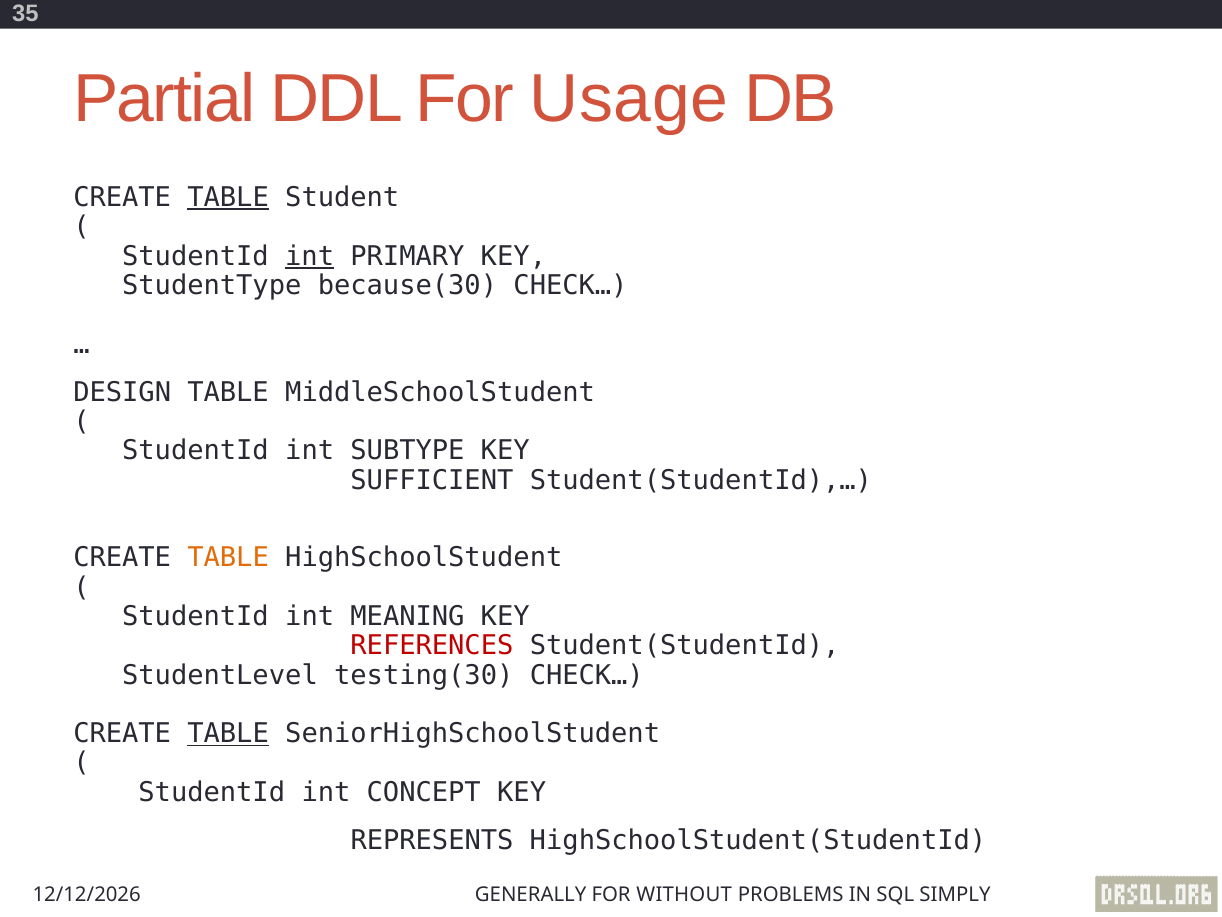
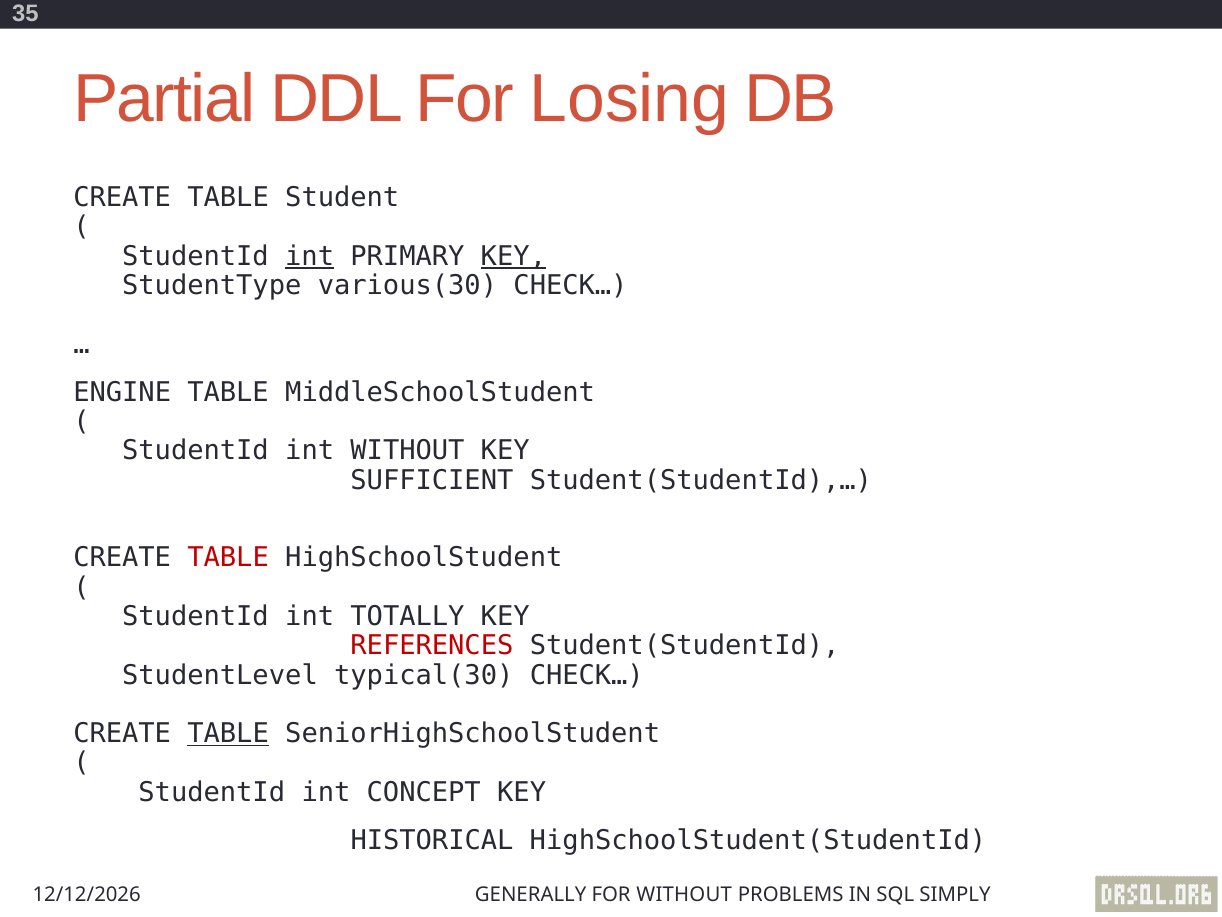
Usage: Usage -> Losing
TABLE at (228, 197) underline: present -> none
KEY at (513, 256) underline: none -> present
because(30: because(30 -> various(30
DESIGN: DESIGN -> ENGINE
int SUBTYPE: SUBTYPE -> WITHOUT
TABLE at (228, 557) colour: orange -> red
MEANING: MEANING -> TOTALLY
testing(30: testing(30 -> typical(30
REPRESENTS: REPRESENTS -> HISTORICAL
